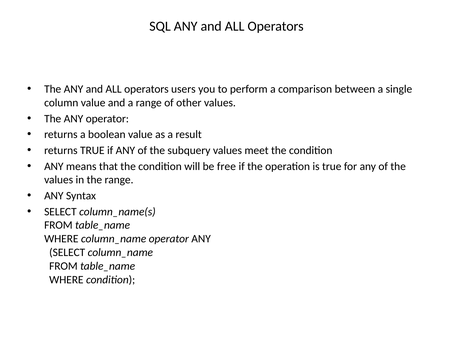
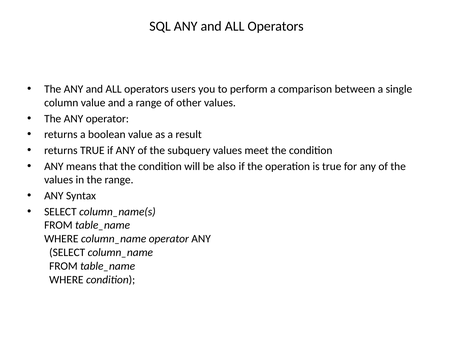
free: free -> also
